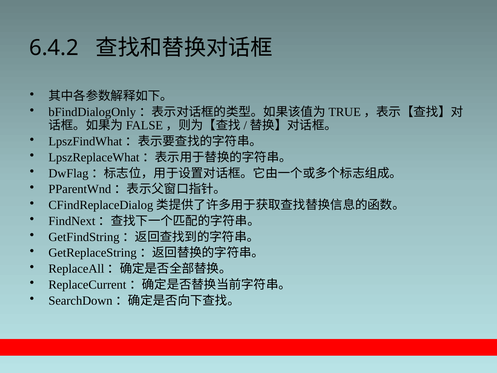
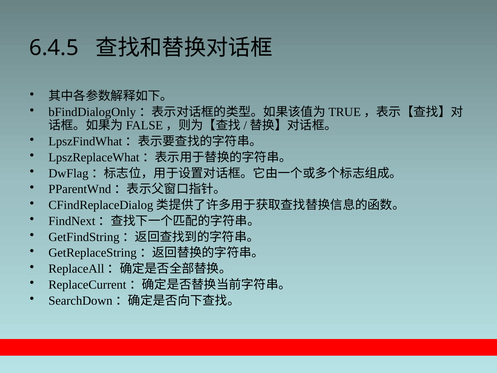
6.4.2: 6.4.2 -> 6.4.5
